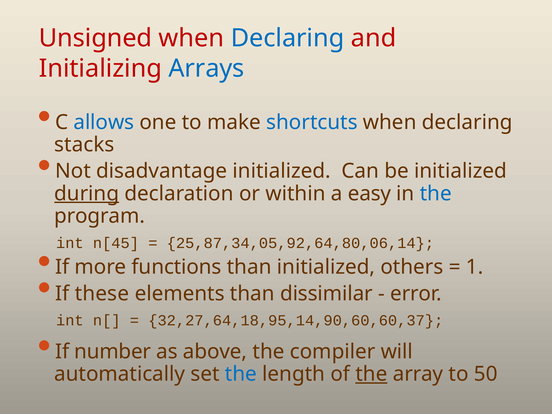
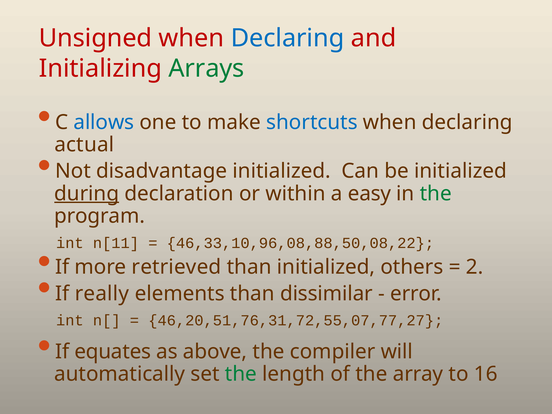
Arrays colour: blue -> green
stacks: stacks -> actual
the at (436, 194) colour: blue -> green
n[45: n[45 -> n[11
25,87,34,05,92,64,80,06,14: 25,87,34,05,92,64,80,06,14 -> 46,33,10,96,08,88,50,08,22
functions: functions -> retrieved
1: 1 -> 2
these: these -> really
32,27,64,18,95,14,90,60,60,37: 32,27,64,18,95,14,90,60,60,37 -> 46,20,51,76,31,72,55,07,77,27
number: number -> equates
the at (241, 374) colour: blue -> green
the at (371, 374) underline: present -> none
50: 50 -> 16
